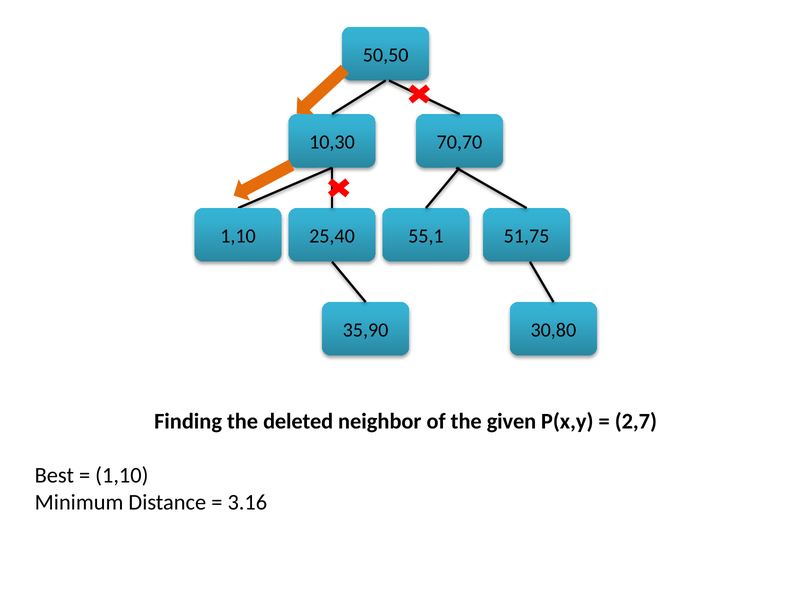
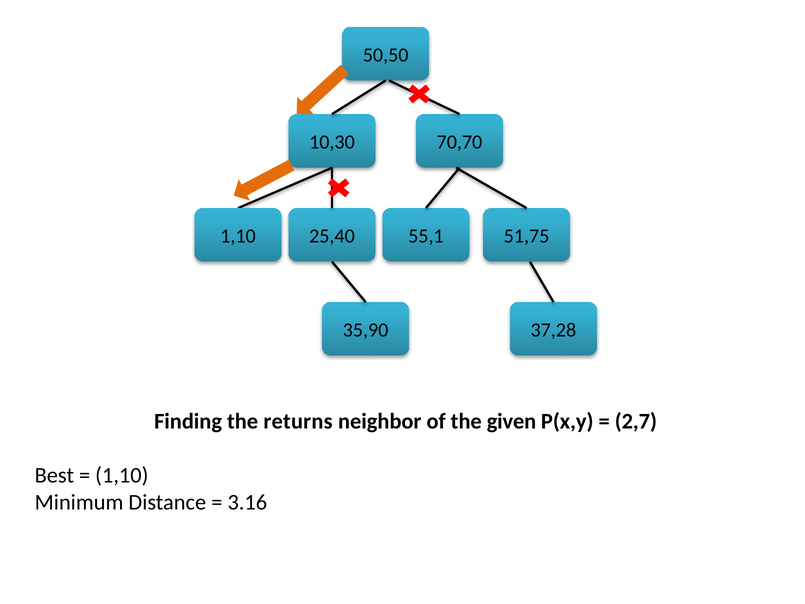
30,80: 30,80 -> 37,28
deleted: deleted -> returns
